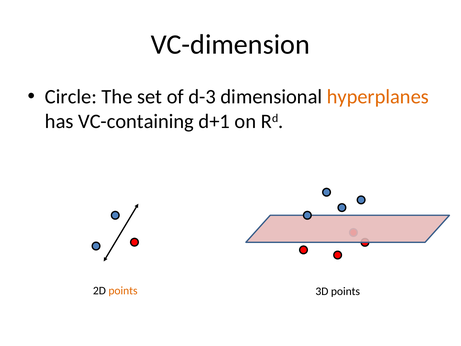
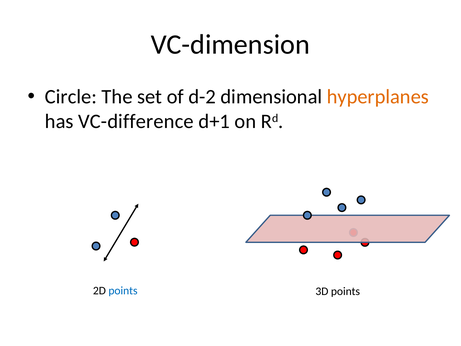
d-3: d-3 -> d-2
VC-containing: VC-containing -> VC-difference
points at (123, 290) colour: orange -> blue
